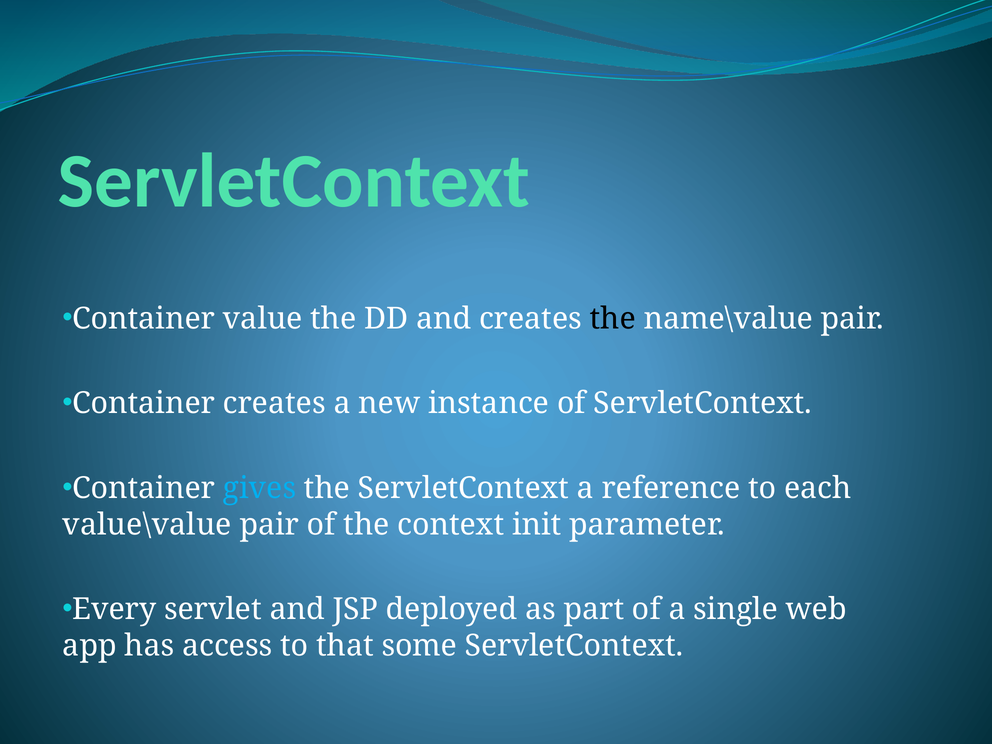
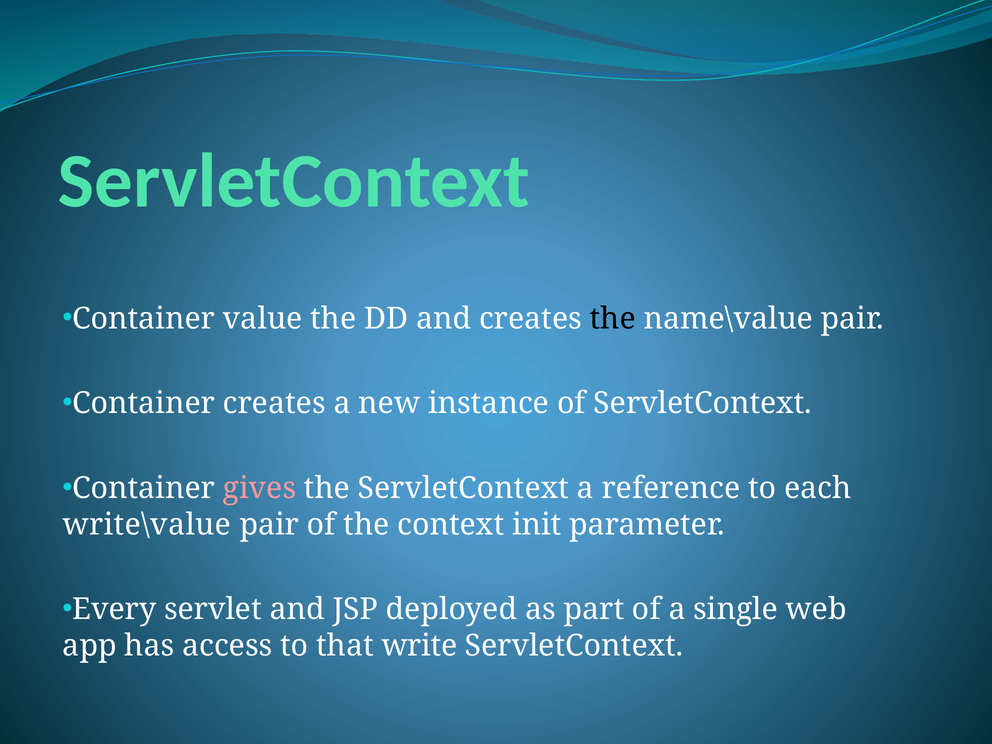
gives colour: light blue -> pink
value\value: value\value -> write\value
some: some -> write
